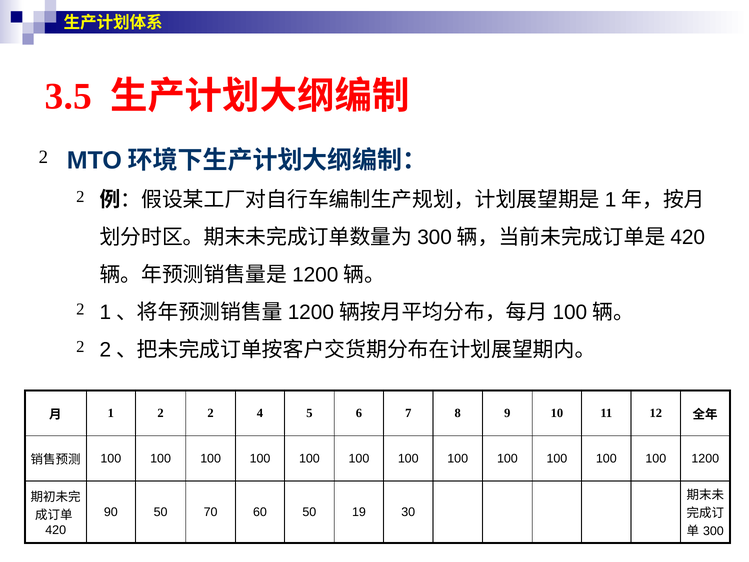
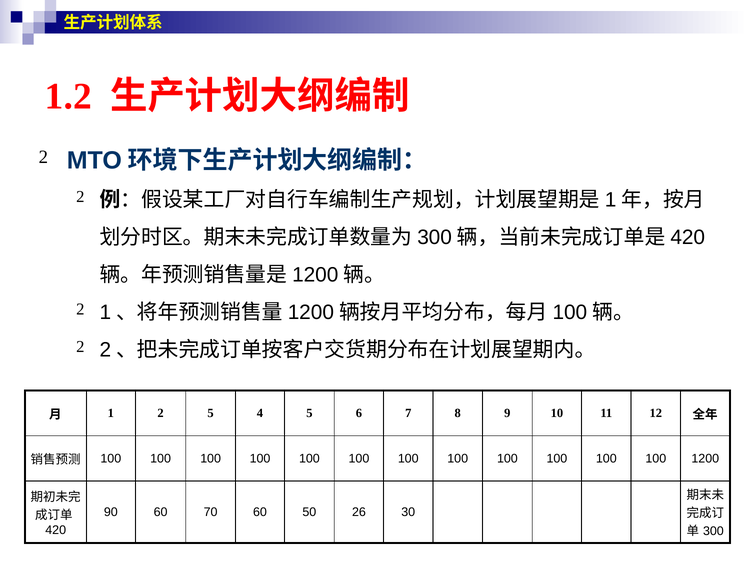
3.5: 3.5 -> 1.2
2 2: 2 -> 5
90 50: 50 -> 60
19: 19 -> 26
